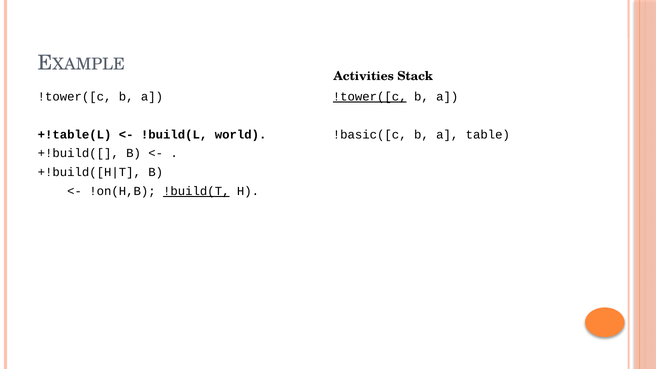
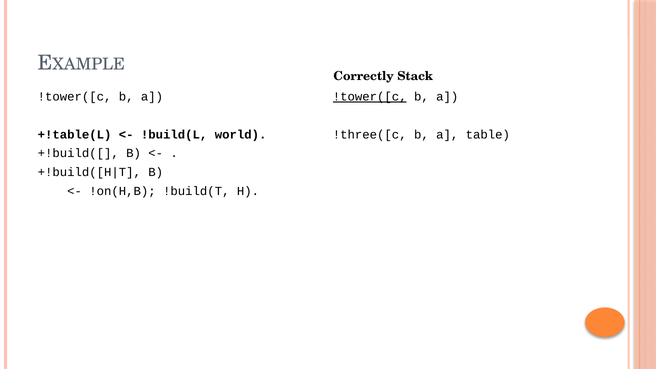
Activities: Activities -> Correctly
!basic([c: !basic([c -> !three([c
!build(T underline: present -> none
